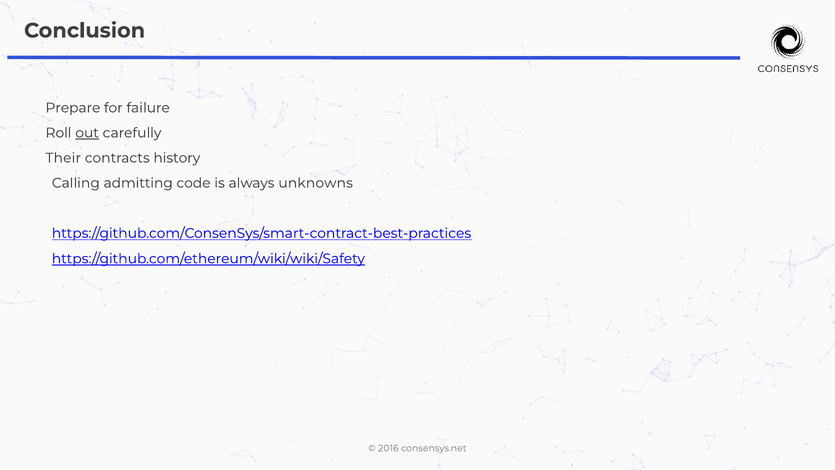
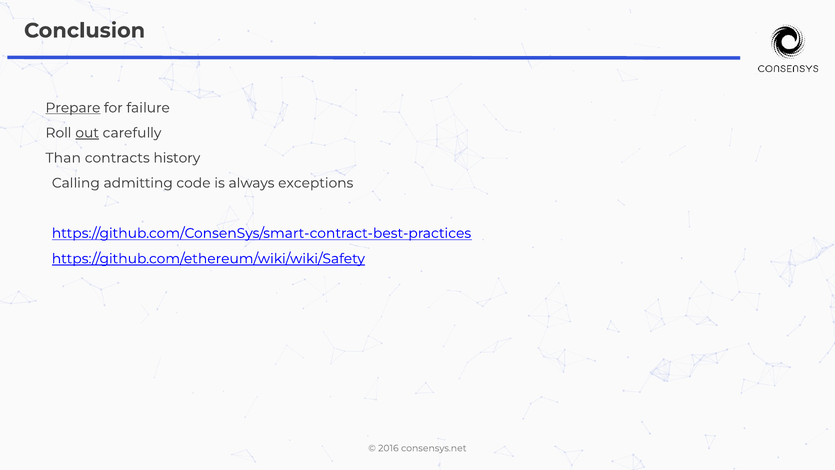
Prepare underline: none -> present
Their: Their -> Than
unknowns: unknowns -> exceptions
